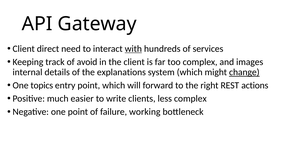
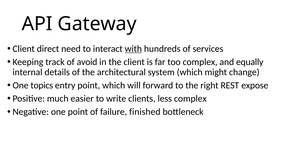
images: images -> equally
explanations: explanations -> architectural
change underline: present -> none
actions: actions -> expose
working: working -> finished
